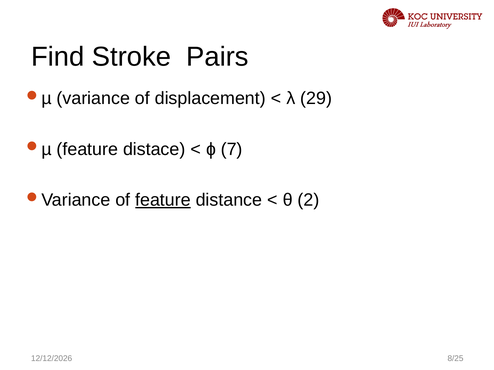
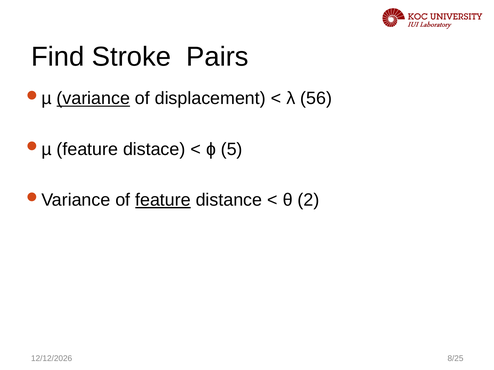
variance underline: none -> present
29: 29 -> 56
7: 7 -> 5
